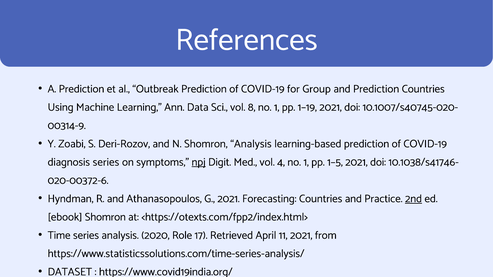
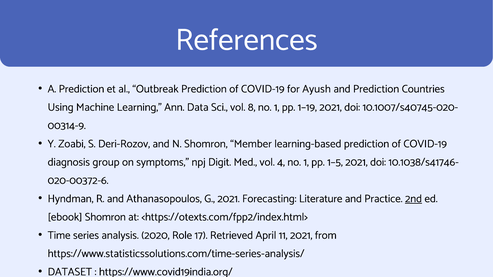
Group: Group -> Ayush
Shomron Analysis: Analysis -> Member
diagnosis series: series -> group
npj underline: present -> none
Forecasting Countries: Countries -> Literature
